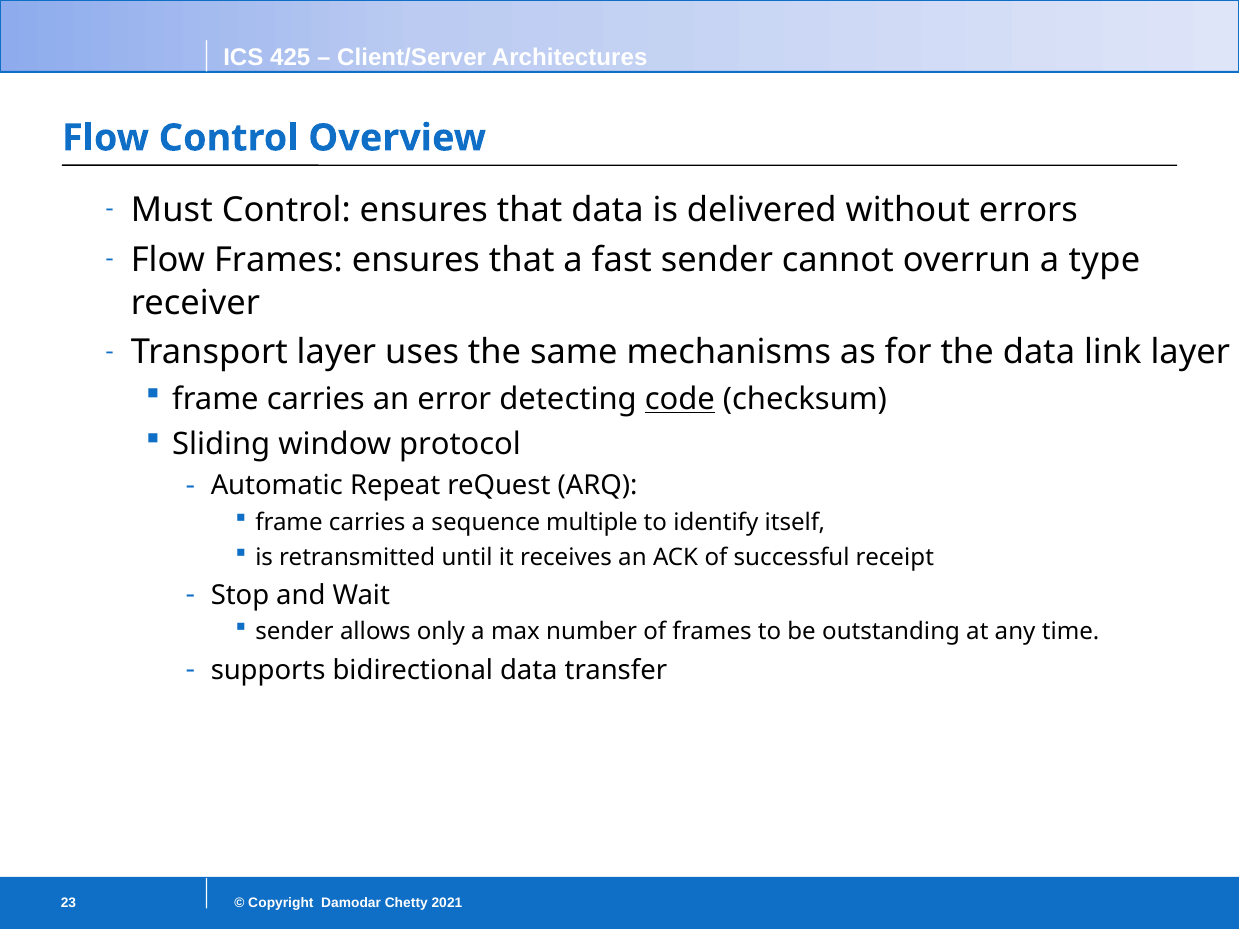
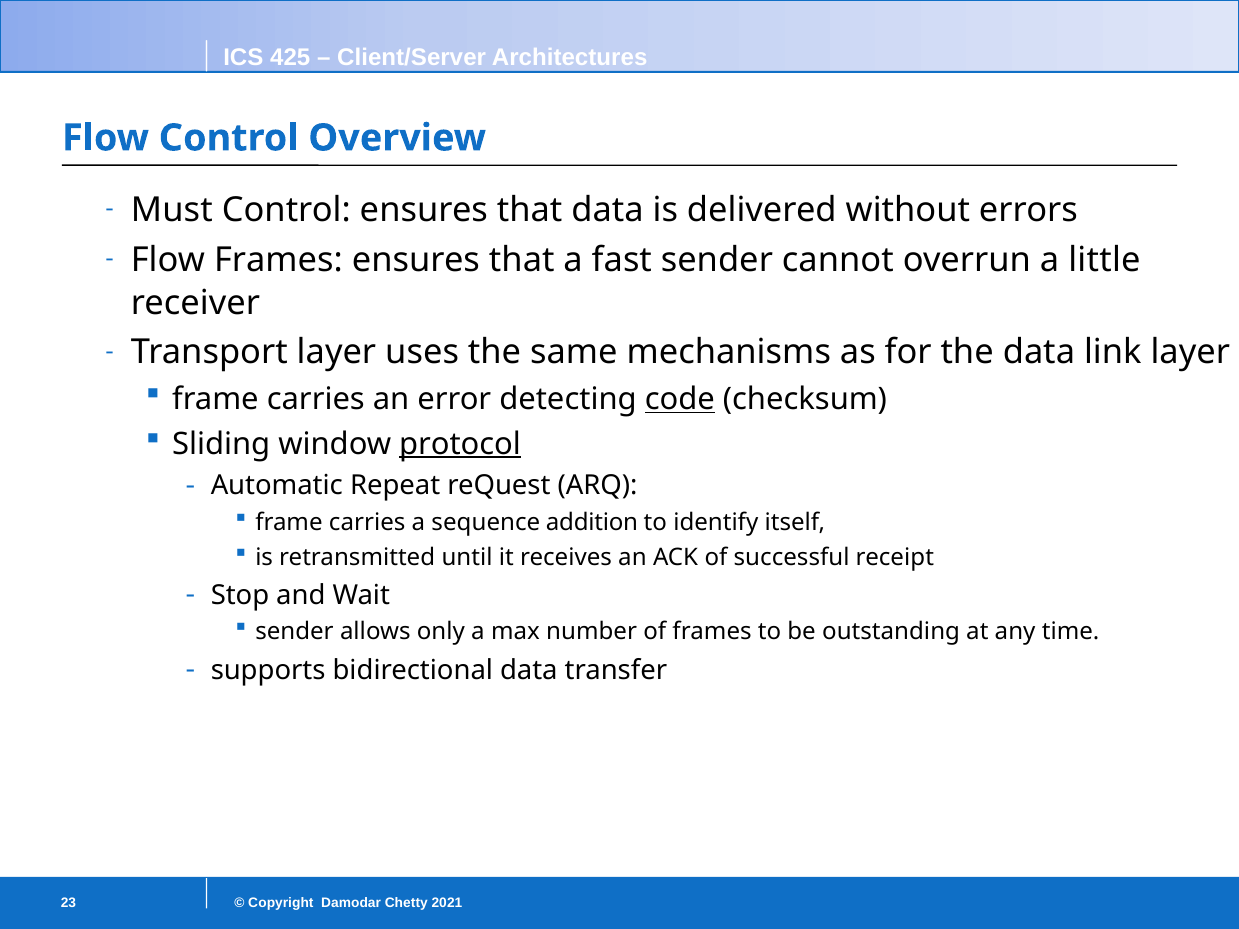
type: type -> little
protocol underline: none -> present
multiple: multiple -> addition
